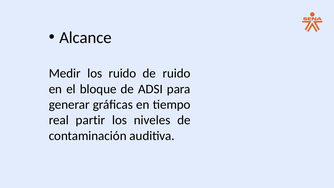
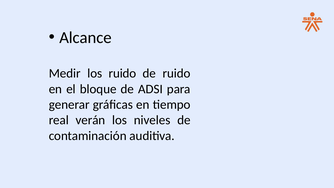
partir: partir -> verán
